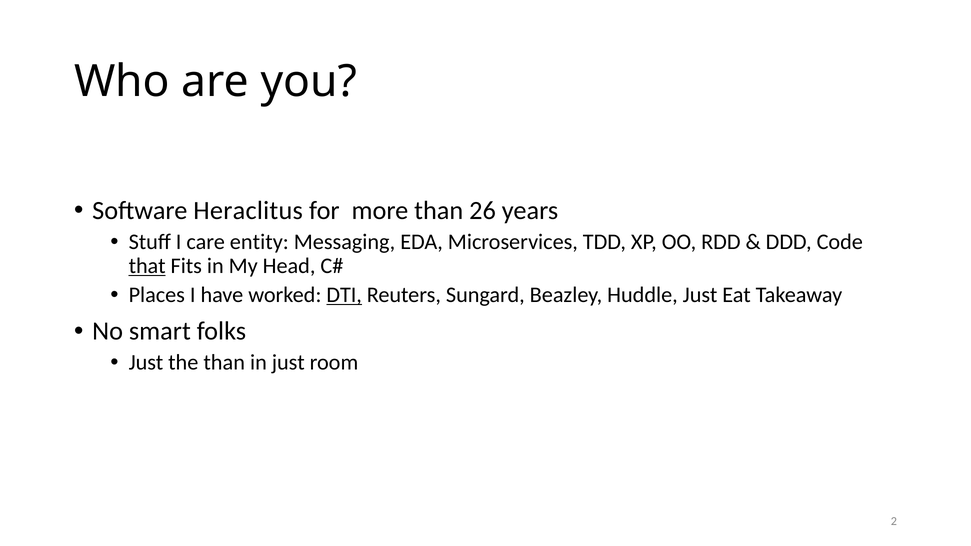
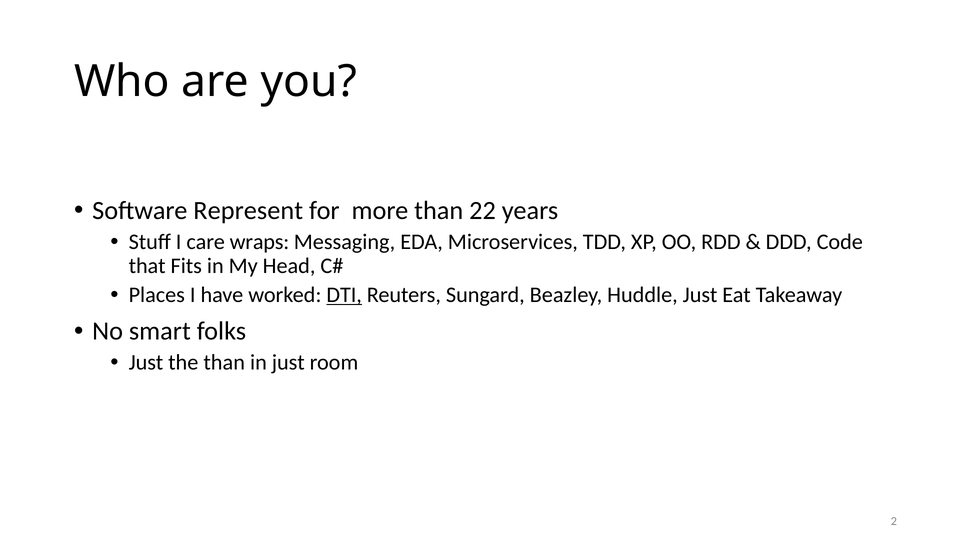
Heraclitus: Heraclitus -> Represent
26: 26 -> 22
entity: entity -> wraps
that underline: present -> none
